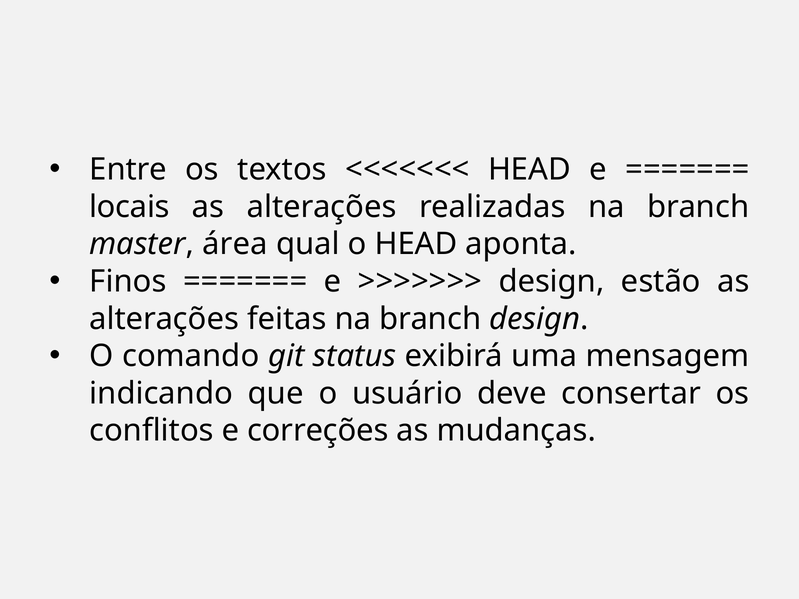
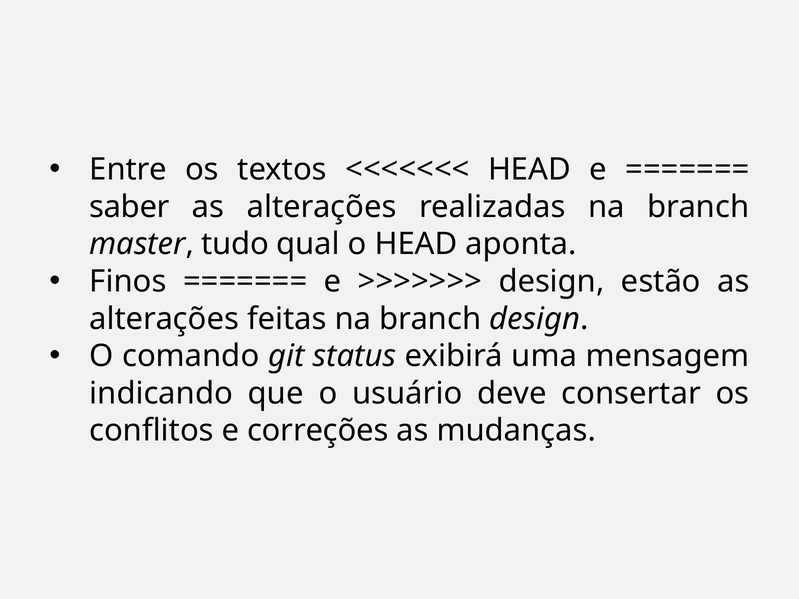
locais: locais -> saber
área: área -> tudo
